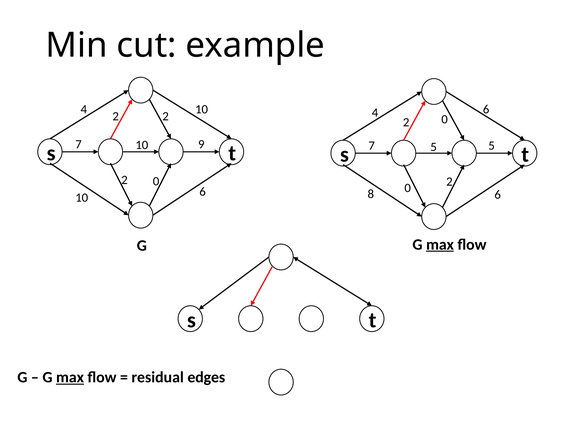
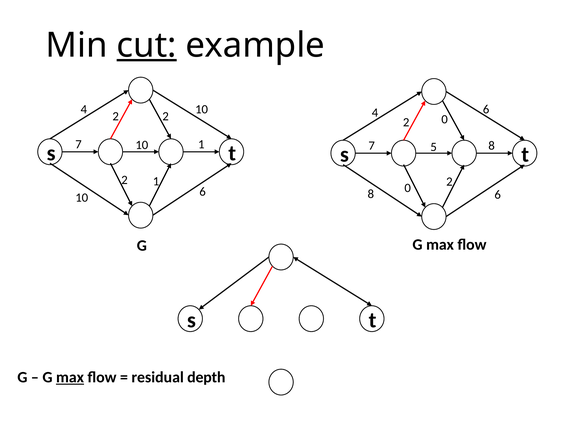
cut underline: none -> present
10 9: 9 -> 1
5 5: 5 -> 8
2 0: 0 -> 1
max at (440, 244) underline: present -> none
edges: edges -> depth
